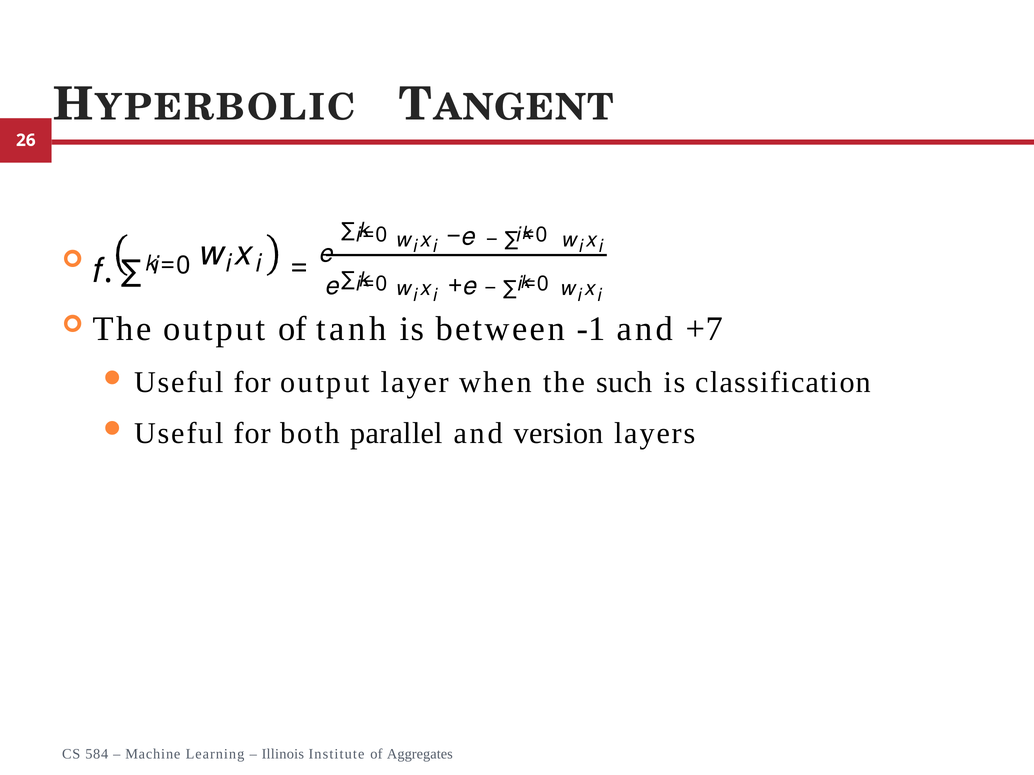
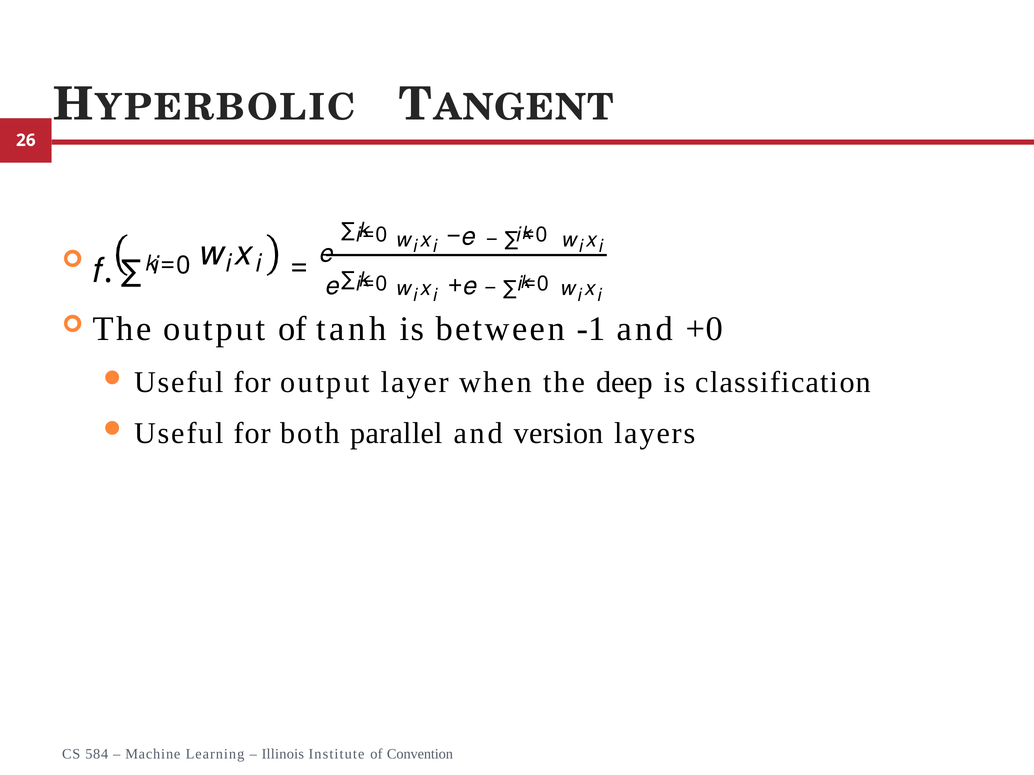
+7: +7 -> +0
such: such -> deep
Aggregates: Aggregates -> Convention
